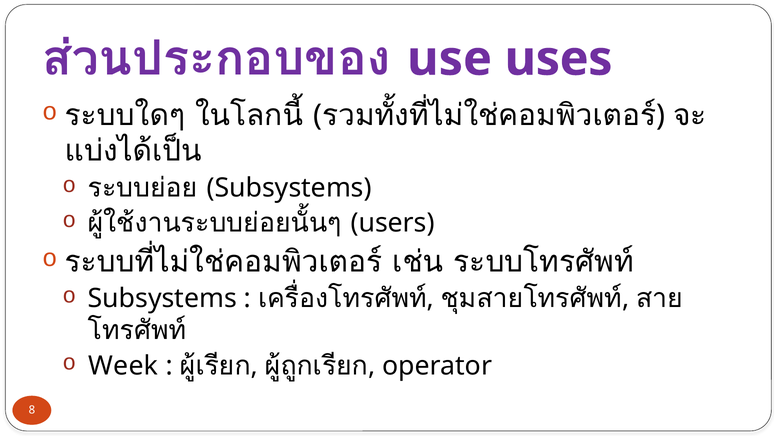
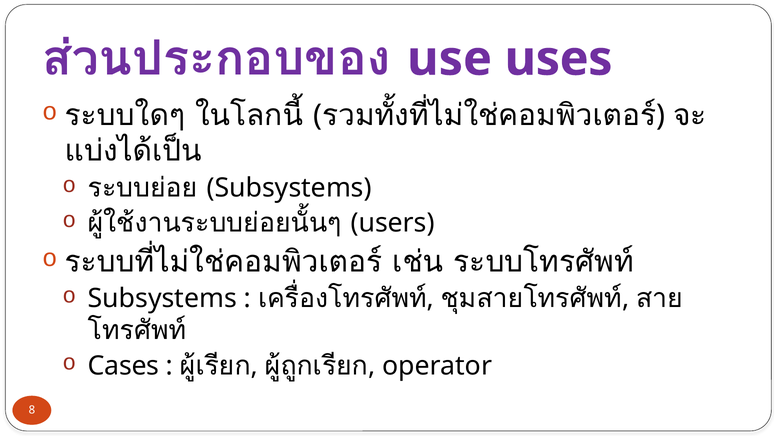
Week: Week -> Cases
